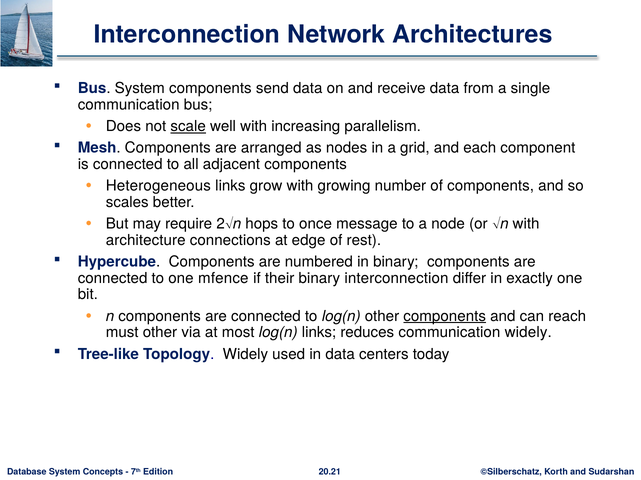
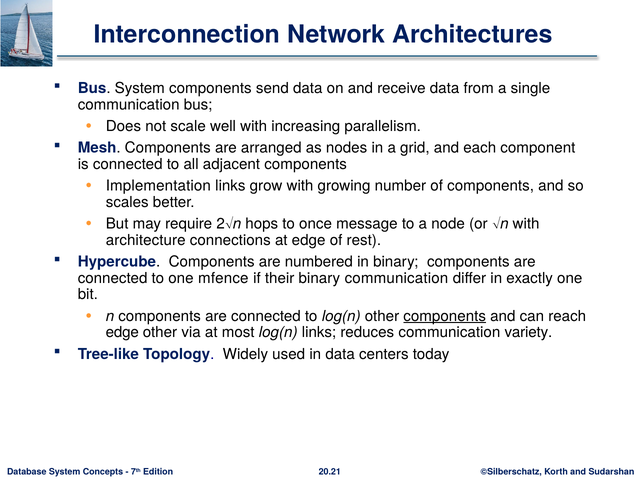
scale underline: present -> none
Heterogeneous: Heterogeneous -> Implementation
binary interconnection: interconnection -> communication
must at (122, 333): must -> edge
communication widely: widely -> variety
